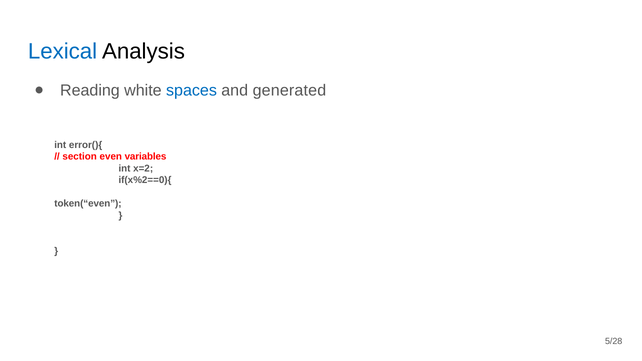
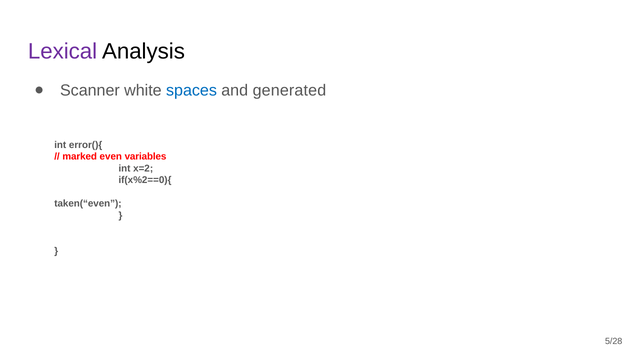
Lexical colour: blue -> purple
Reading: Reading -> Scanner
section: section -> marked
token(“even: token(“even -> taken(“even
